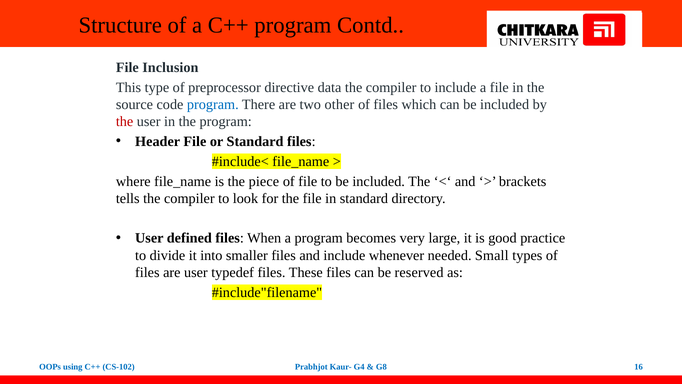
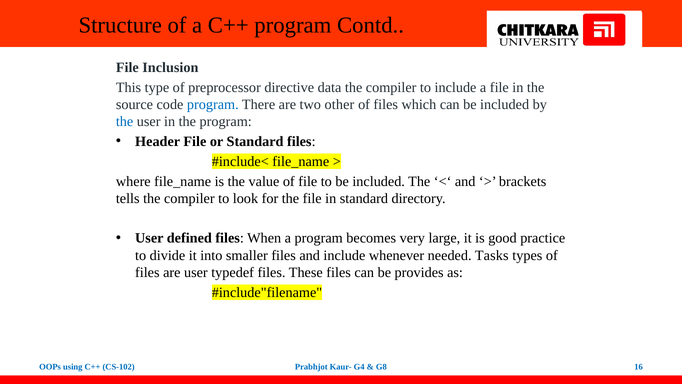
the at (125, 122) colour: red -> blue
piece: piece -> value
Small: Small -> Tasks
reserved: reserved -> provides
